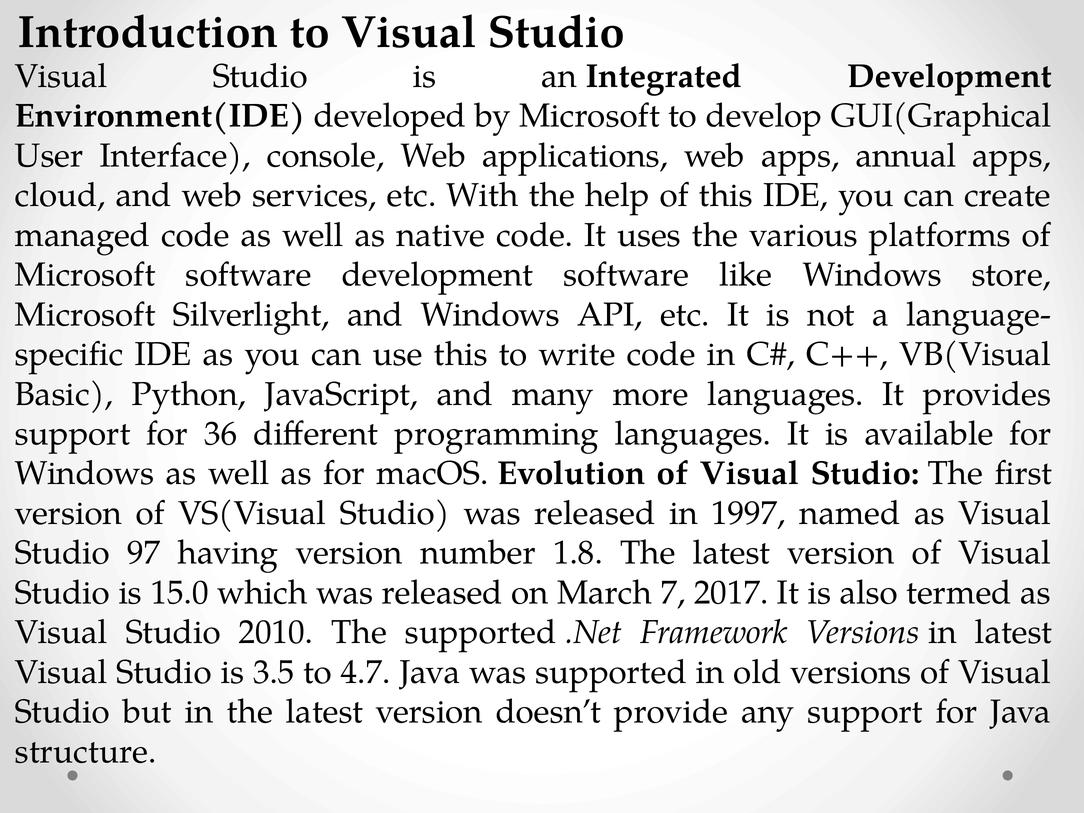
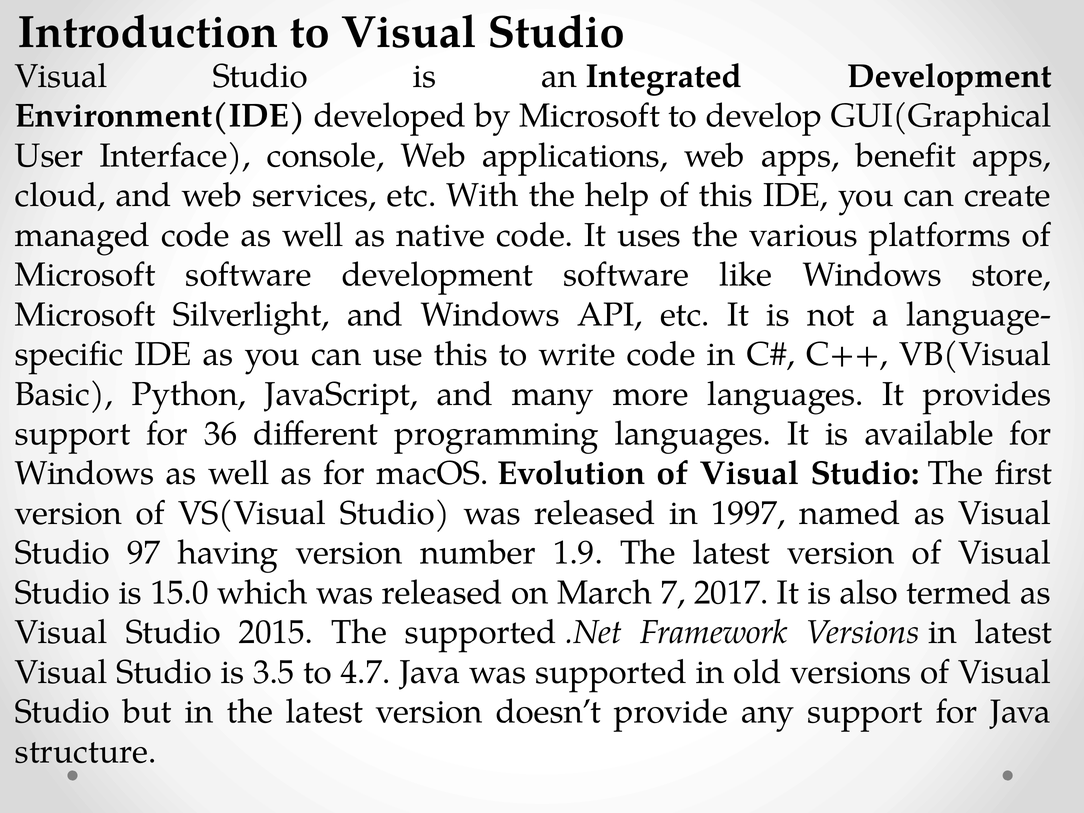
annual: annual -> benefit
1.8: 1.8 -> 1.9
2010: 2010 -> 2015
